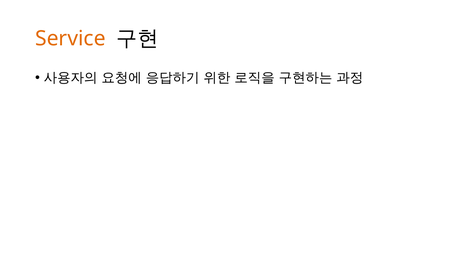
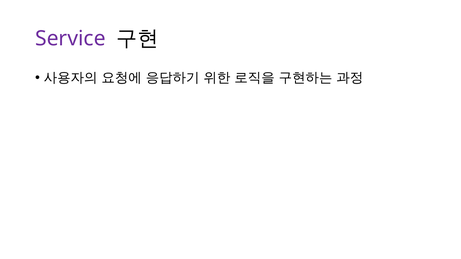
Service colour: orange -> purple
